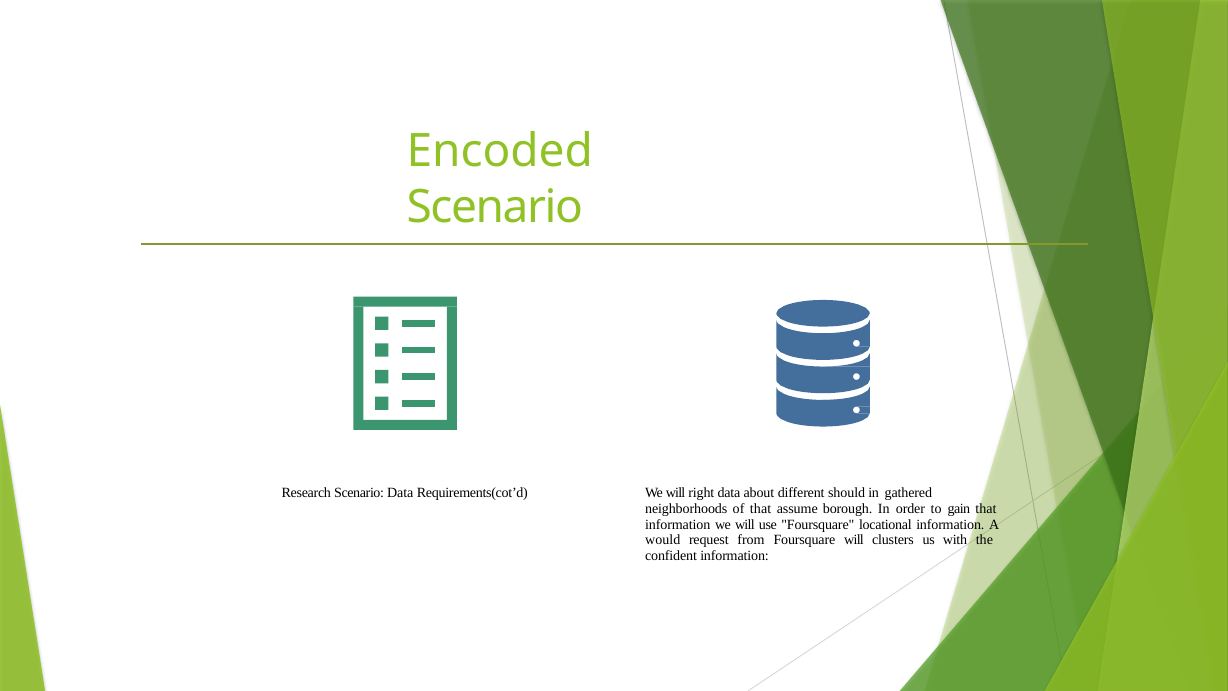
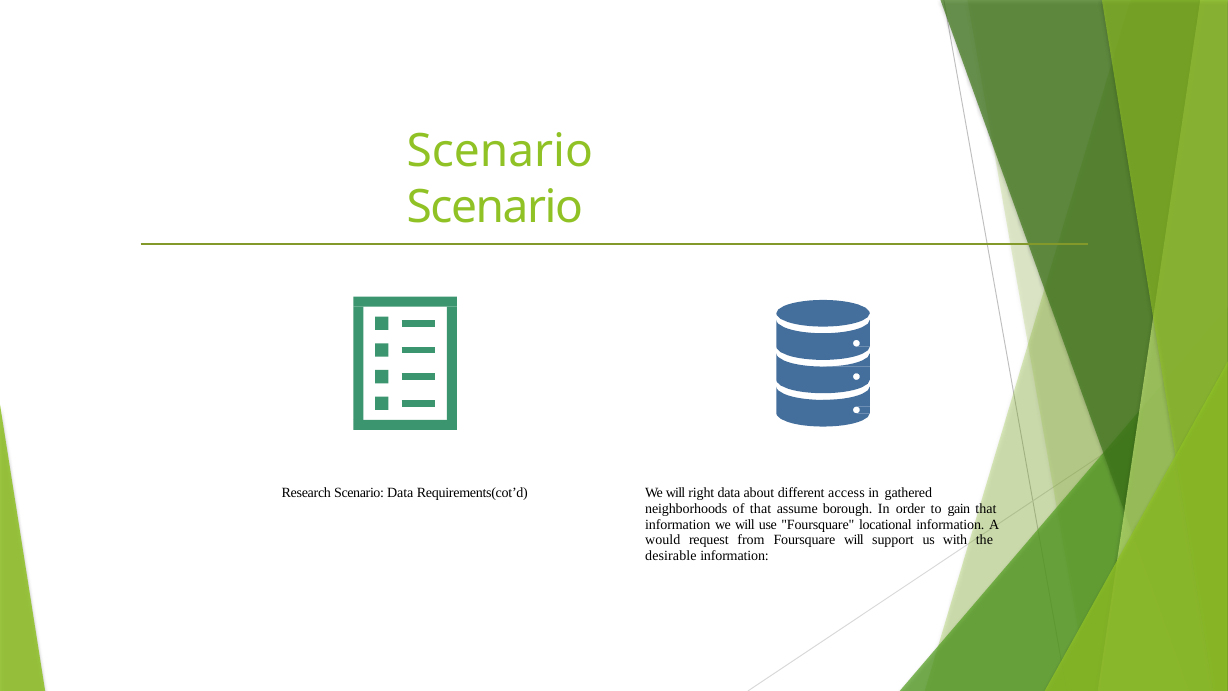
Encoded at (500, 152): Encoded -> Scenario
should: should -> access
clusters: clusters -> support
confident: confident -> desirable
